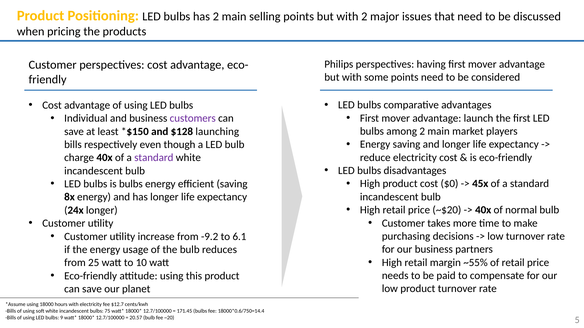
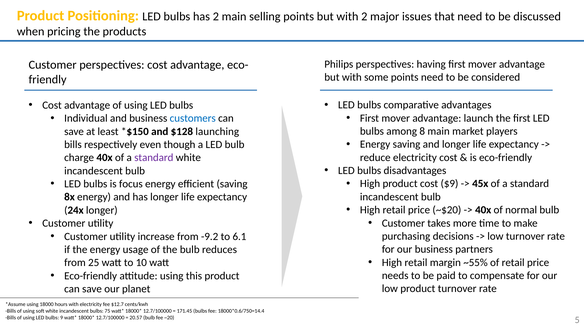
customers colour: purple -> blue
among 2: 2 -> 8
$0: $0 -> $9
is bulbs: bulbs -> focus
